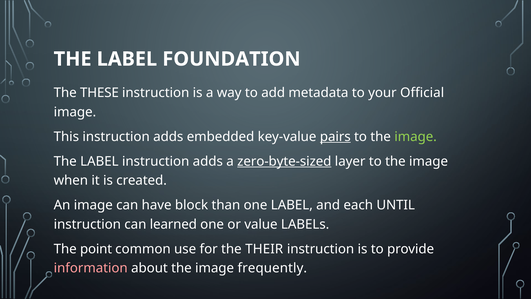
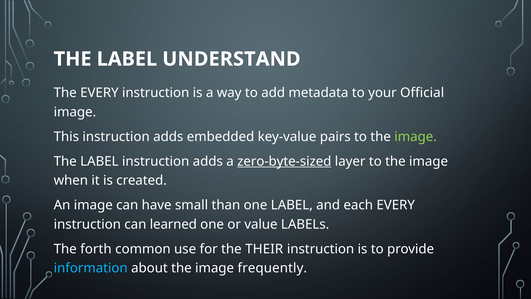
FOUNDATION: FOUNDATION -> UNDERSTAND
The THESE: THESE -> EVERY
pairs underline: present -> none
block: block -> small
each UNTIL: UNTIL -> EVERY
point: point -> forth
information colour: pink -> light blue
